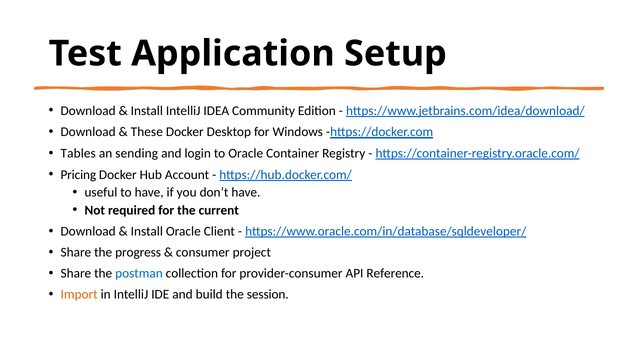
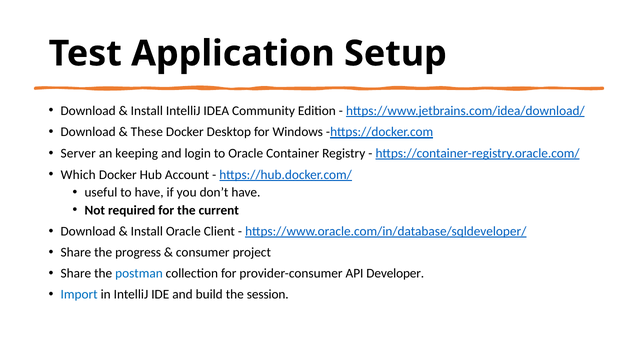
Tables: Tables -> Server
sending: sending -> keeping
Pricing: Pricing -> Which
Reference: Reference -> Developer
Import colour: orange -> blue
